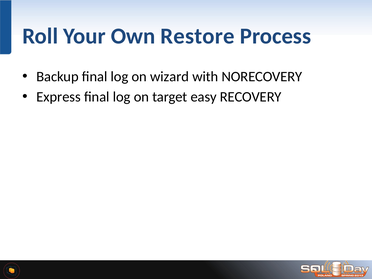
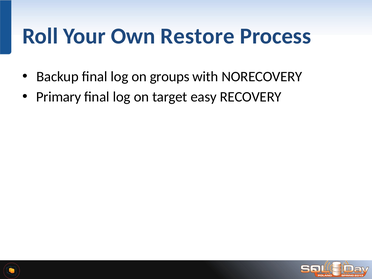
wizard: wizard -> groups
Express: Express -> Primary
